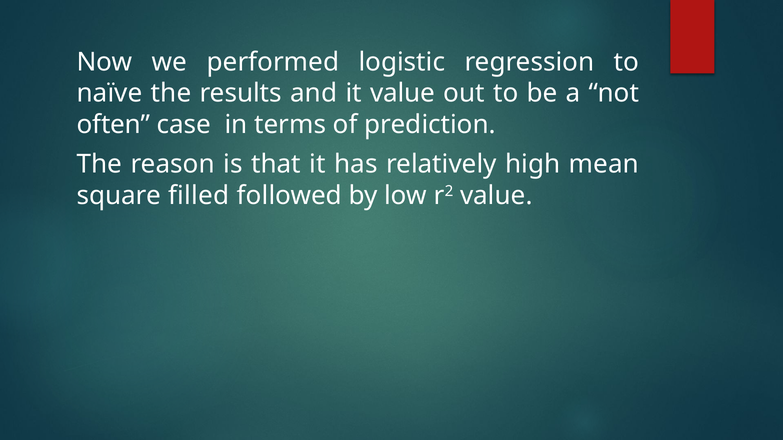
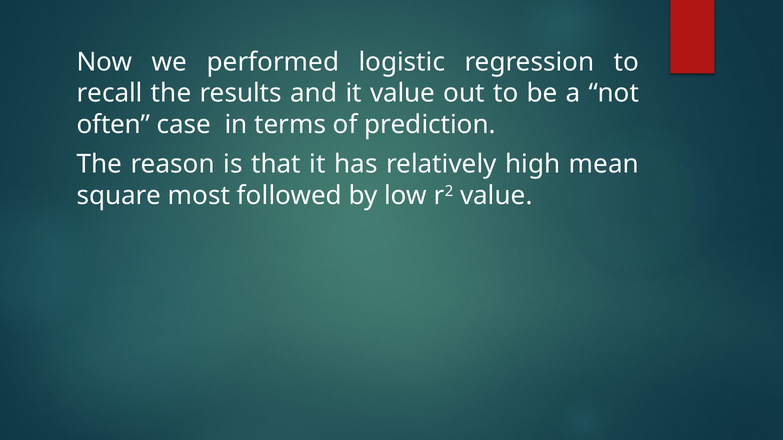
naïve: naïve -> recall
filled: filled -> most
